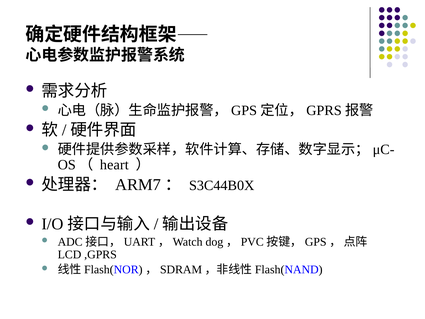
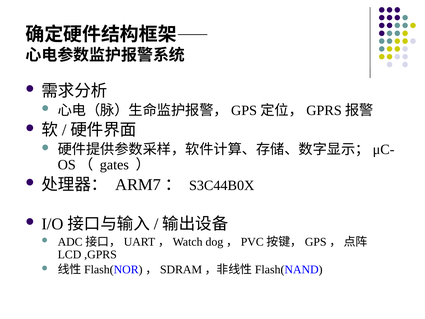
heart: heart -> gates
